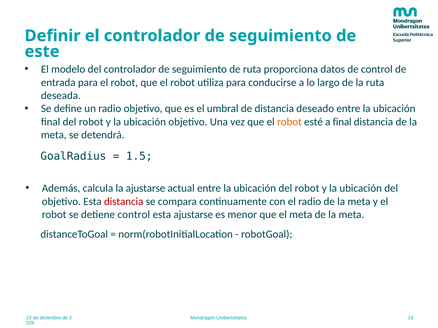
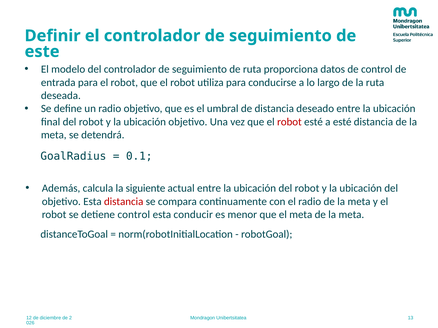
robot at (289, 122) colour: orange -> red
a final: final -> esté
1.5: 1.5 -> 0.1
la ajustarse: ajustarse -> siguiente
esta ajustarse: ajustarse -> conducir
